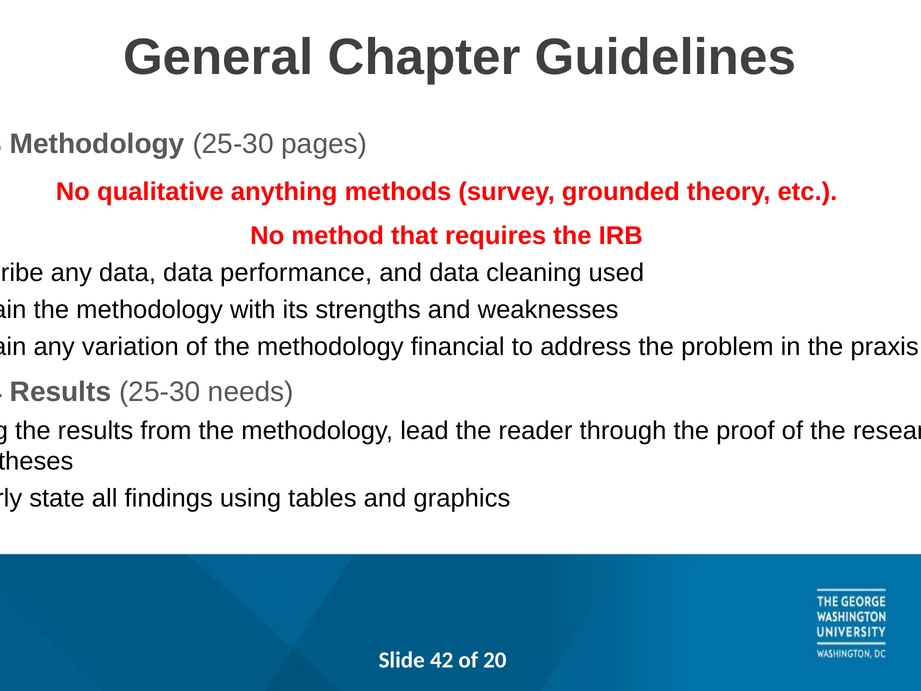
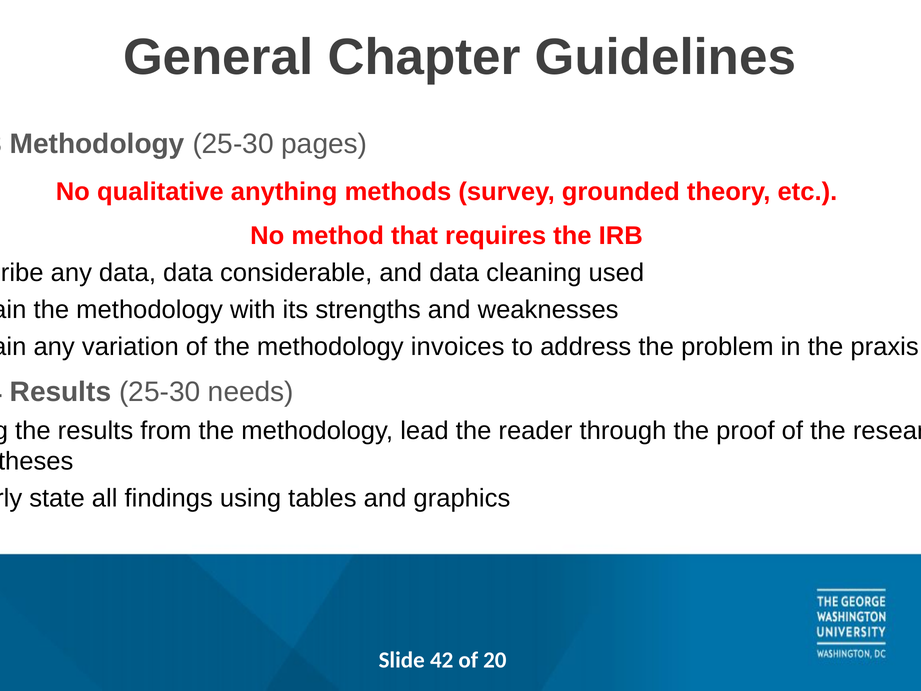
performance: performance -> considerable
financial: financial -> invoices
